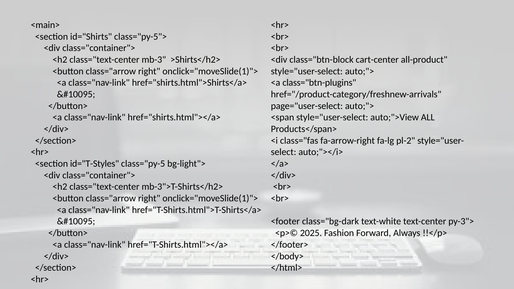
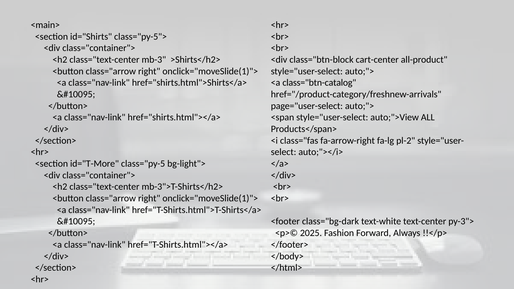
class="btn-plugins: class="btn-plugins -> class="btn-catalog
id="T-Styles: id="T-Styles -> id="T-More
